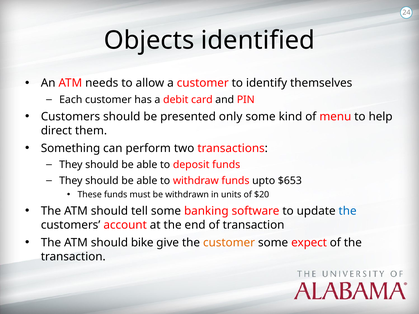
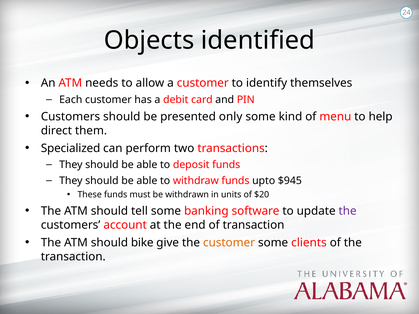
Something: Something -> Specialized
$653: $653 -> $945
the at (348, 211) colour: blue -> purple
expect: expect -> clients
